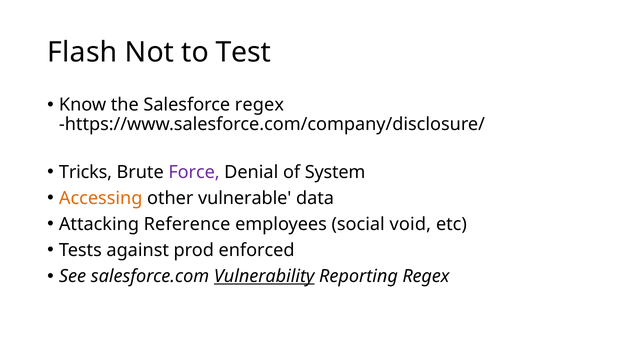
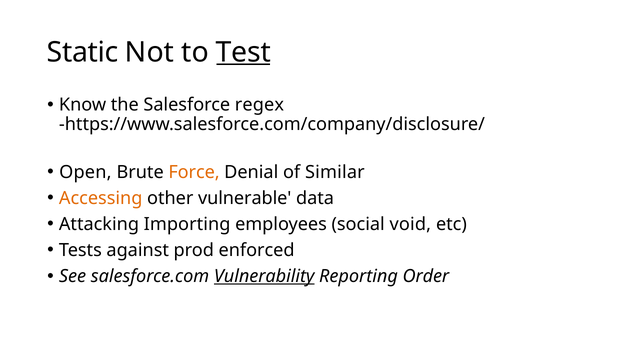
Flash: Flash -> Static
Test underline: none -> present
Tricks: Tricks -> Open
Force colour: purple -> orange
System: System -> Similar
Reference: Reference -> Importing
Reporting Regex: Regex -> Order
